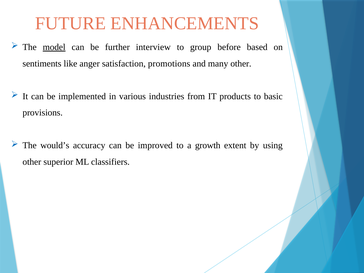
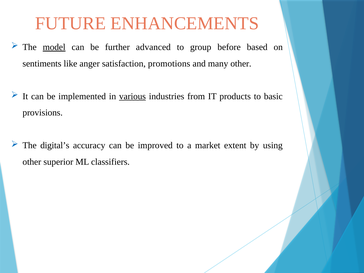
interview: interview -> advanced
various underline: none -> present
would’s: would’s -> digital’s
growth: growth -> market
